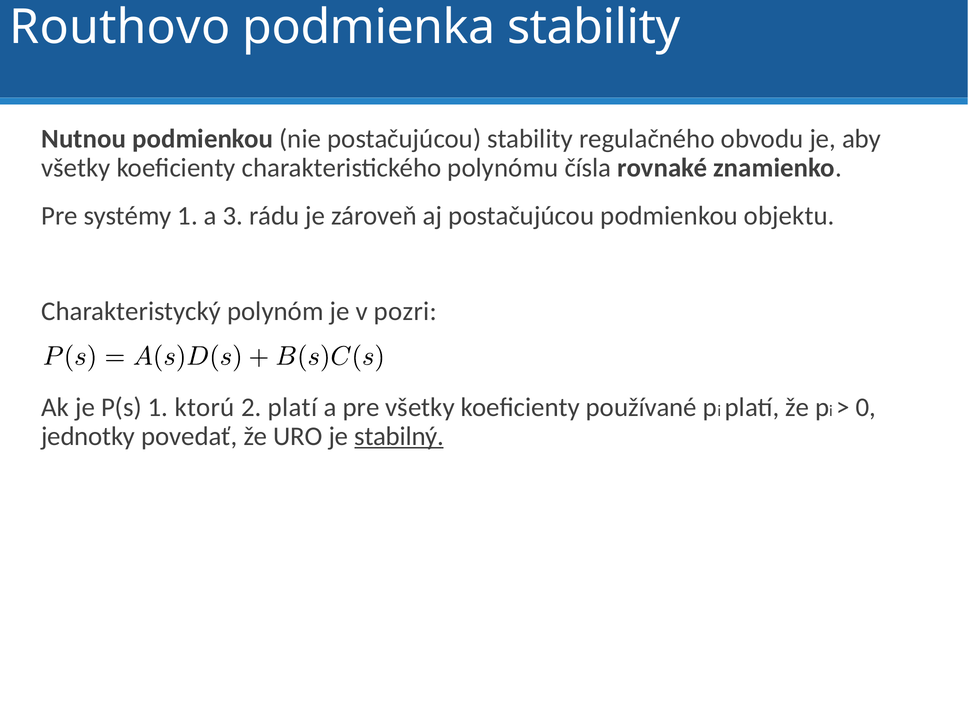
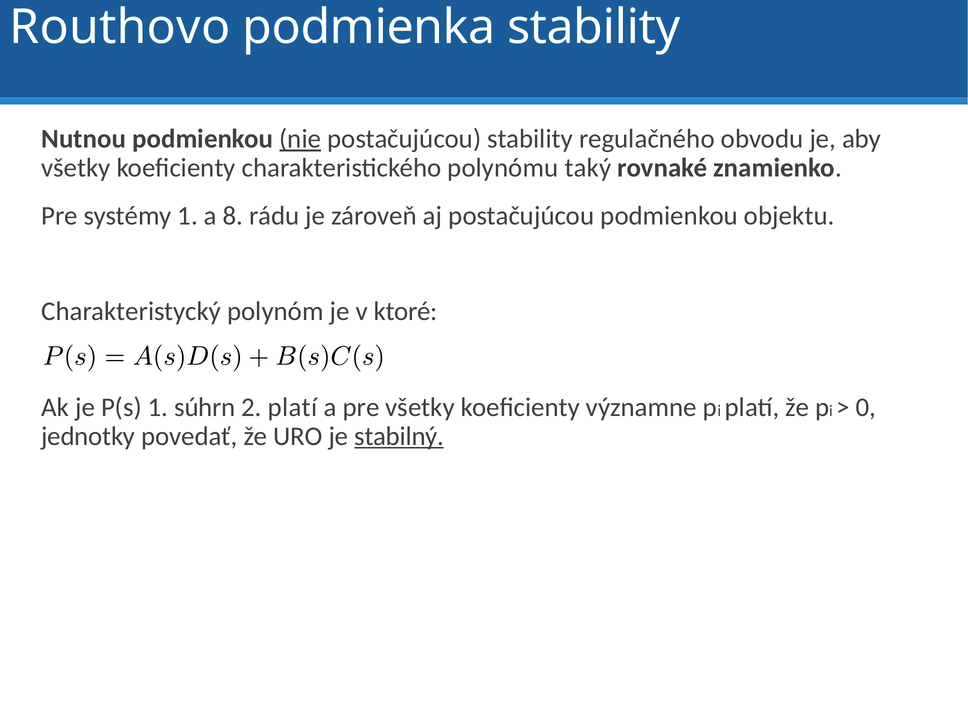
nie underline: none -> present
čísla: čísla -> taký
3: 3 -> 8
pozri: pozri -> ktoré
ktorú: ktorú -> súhrn
používané: používané -> významne
